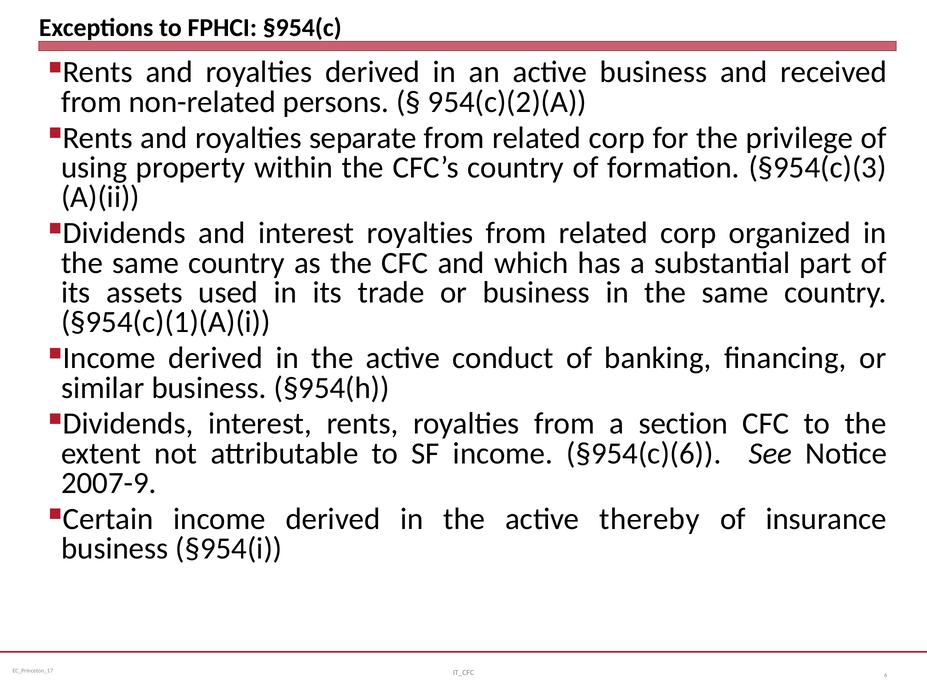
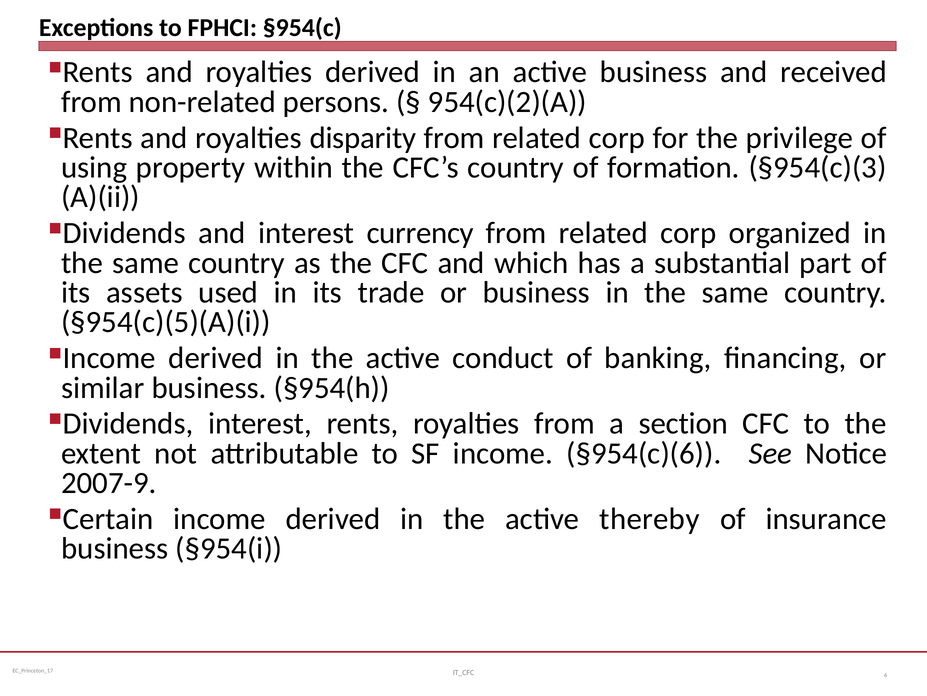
separate: separate -> disparity
interest royalties: royalties -> currency
§954(c)(1)(A)(i: §954(c)(1)(A)(i -> §954(c)(5)(A)(i
